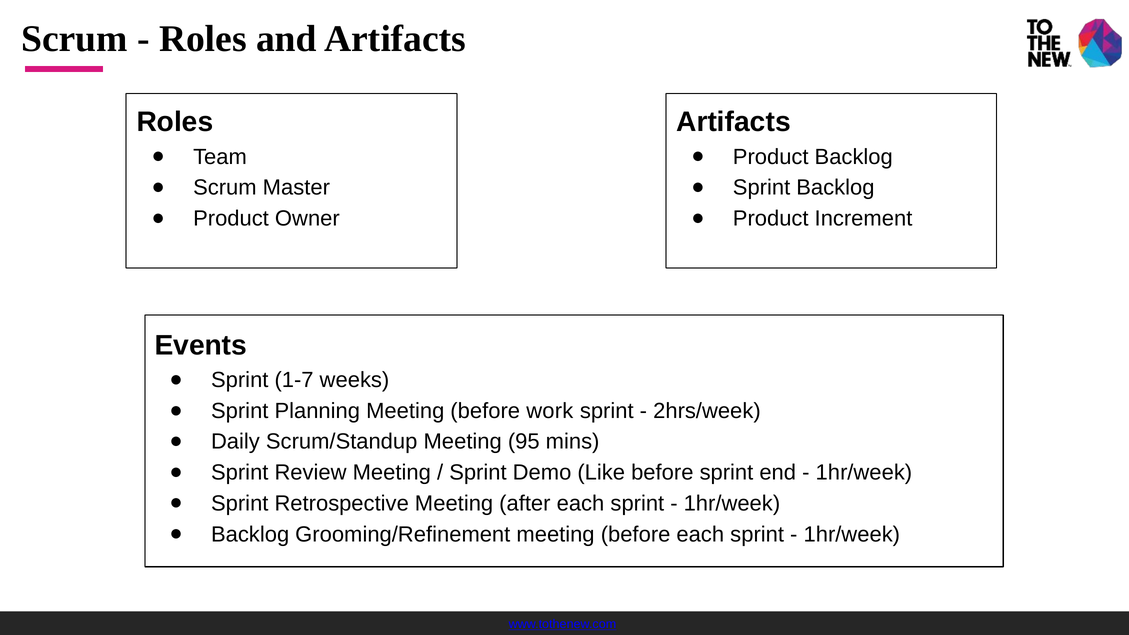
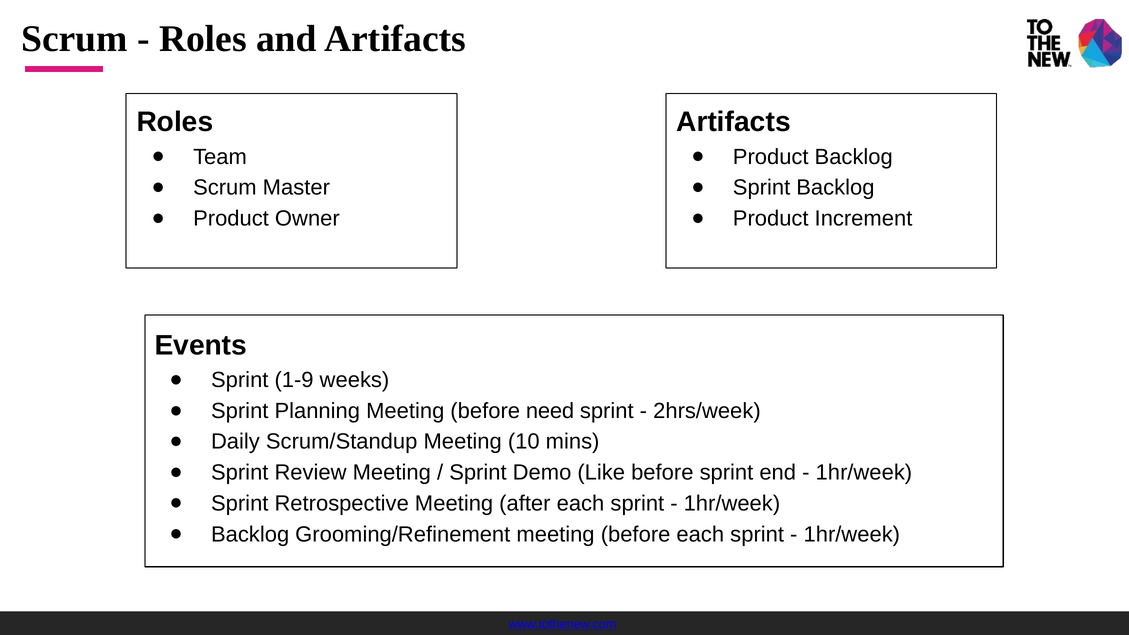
1-7: 1-7 -> 1-9
work: work -> need
95: 95 -> 10
